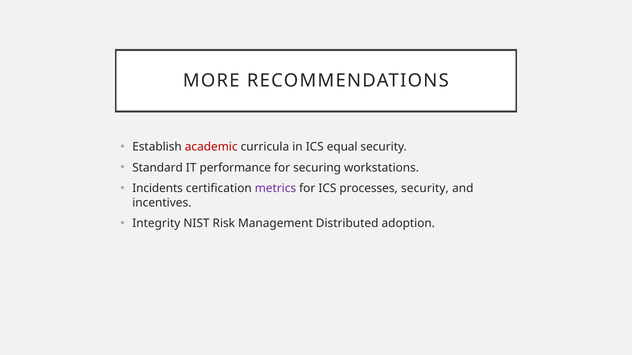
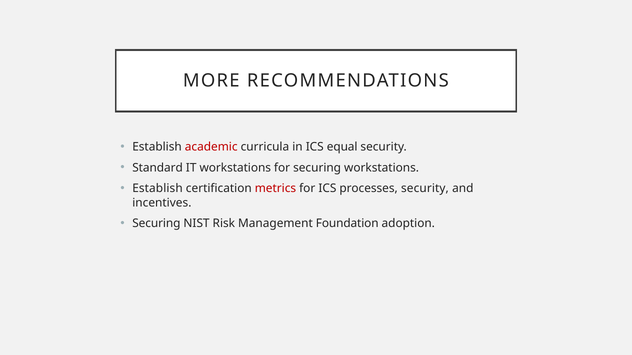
IT performance: performance -> workstations
Incidents at (158, 189): Incidents -> Establish
metrics colour: purple -> red
Integrity at (156, 224): Integrity -> Securing
Distributed: Distributed -> Foundation
